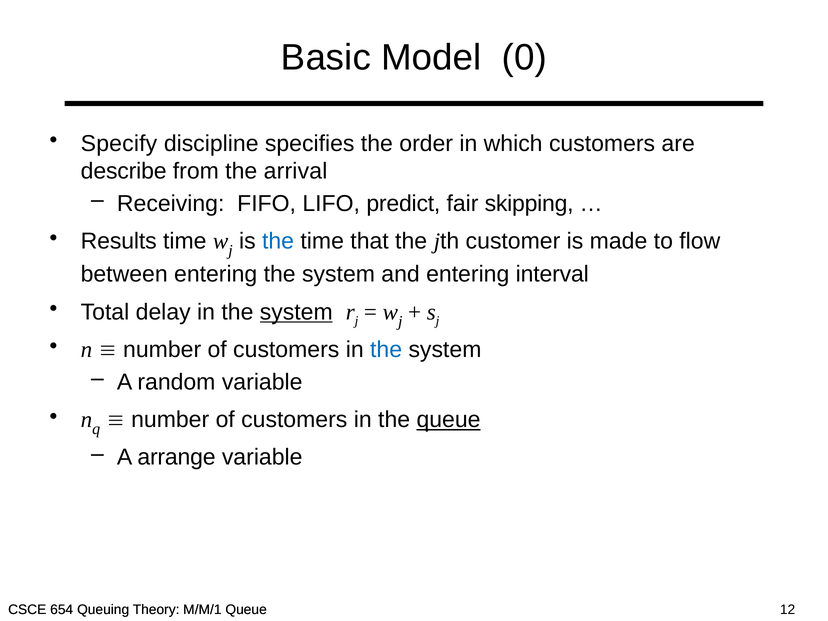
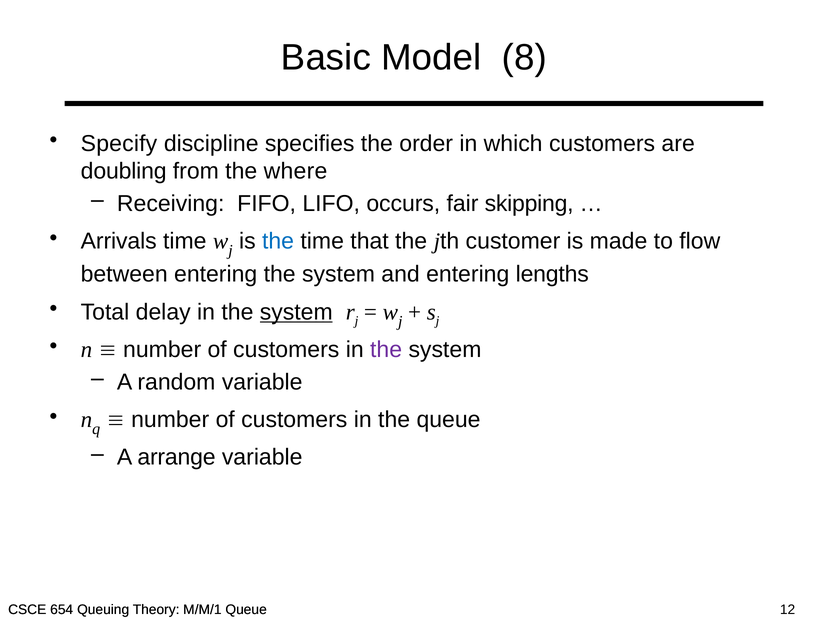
0: 0 -> 8
describe: describe -> doubling
arrival: arrival -> where
predict: predict -> occurs
Results: Results -> Arrivals
interval: interval -> lengths
the at (386, 350) colour: blue -> purple
queue at (448, 420) underline: present -> none
